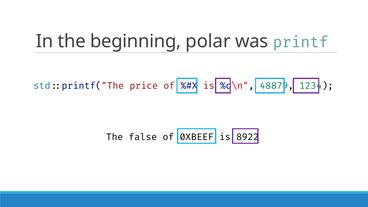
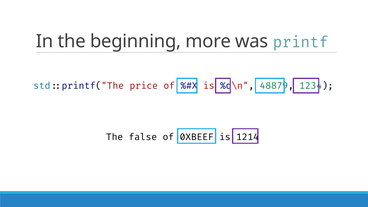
polar: polar -> more
8922: 8922 -> 1214
